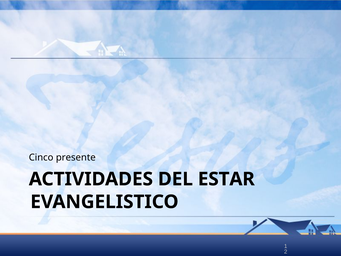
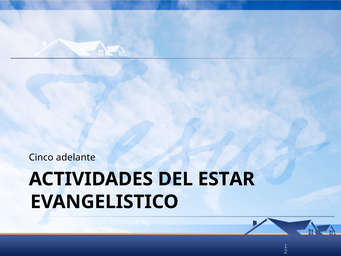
presente: presente -> adelante
